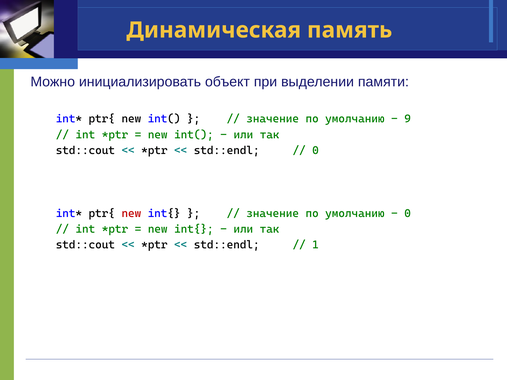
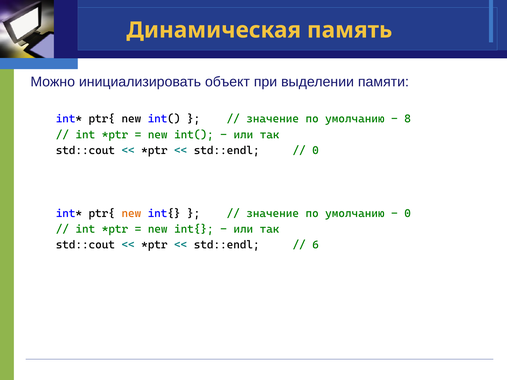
9: 9 -> 8
new at (131, 214) colour: red -> orange
1: 1 -> 6
